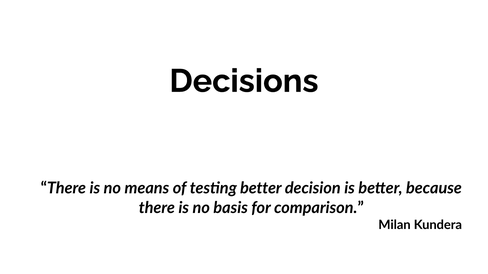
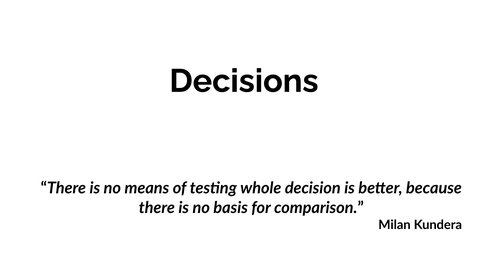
testing better: better -> whole
